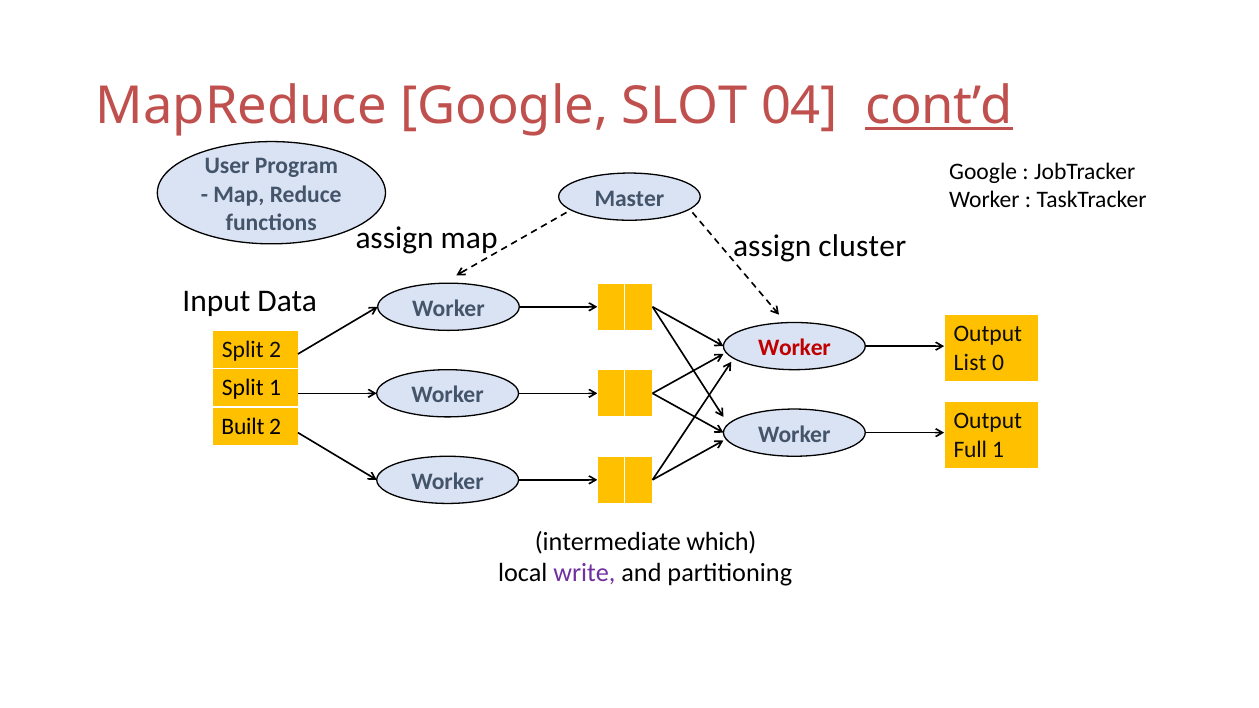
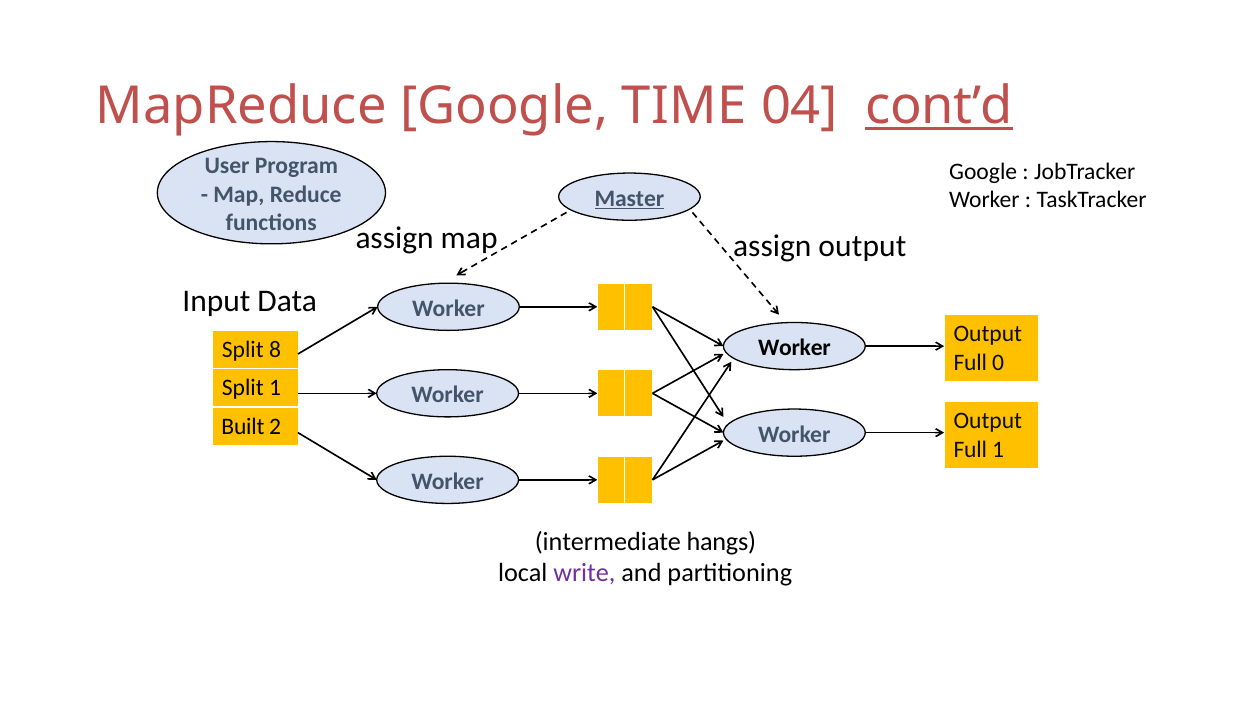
SLOT: SLOT -> TIME
Master underline: none -> present
assign cluster: cluster -> output
Worker at (794, 348) colour: red -> black
Split 2: 2 -> 8
List at (970, 363): List -> Full
which: which -> hangs
